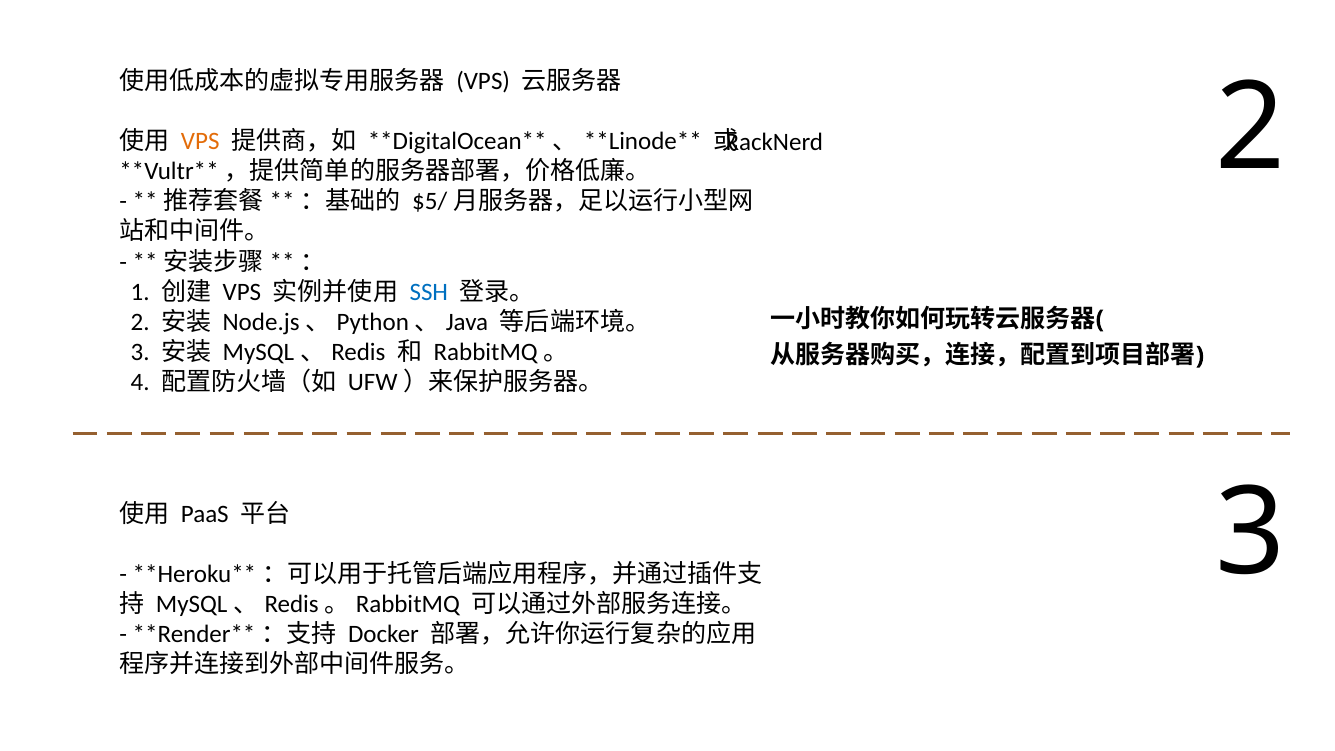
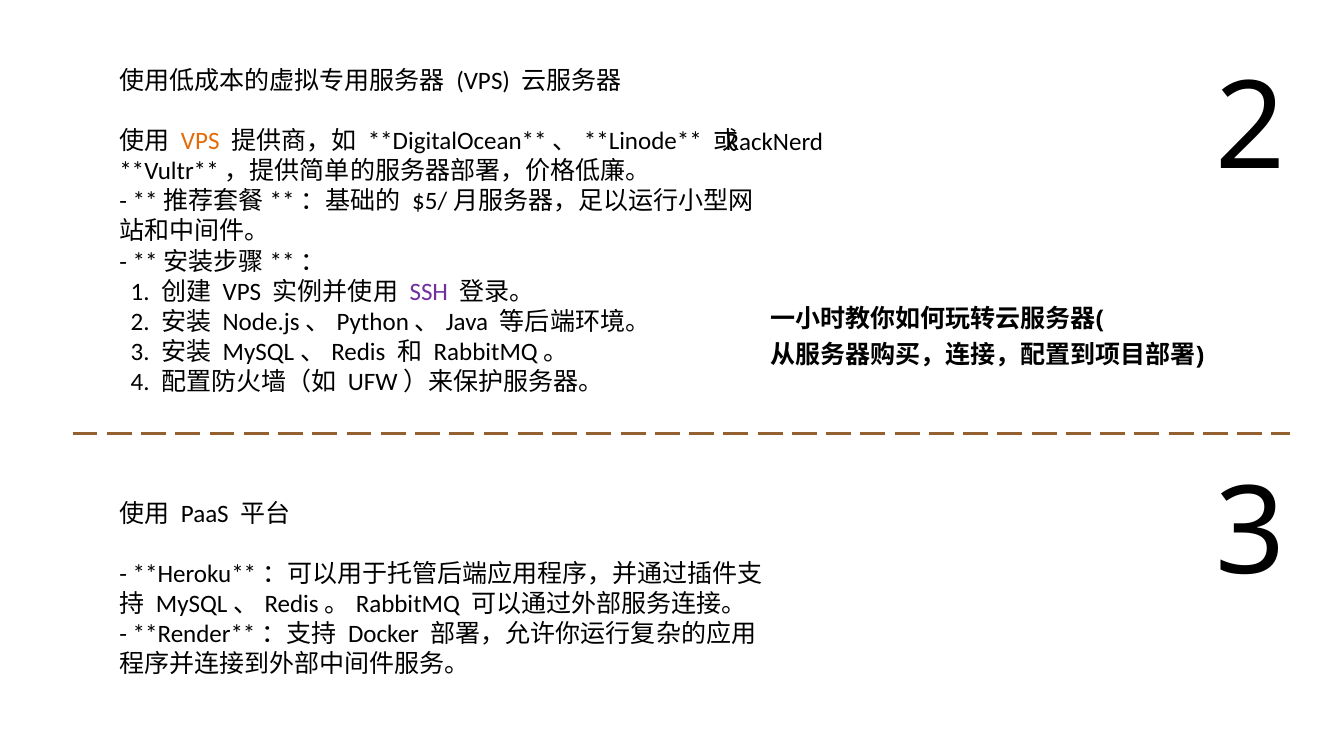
SSH colour: blue -> purple
